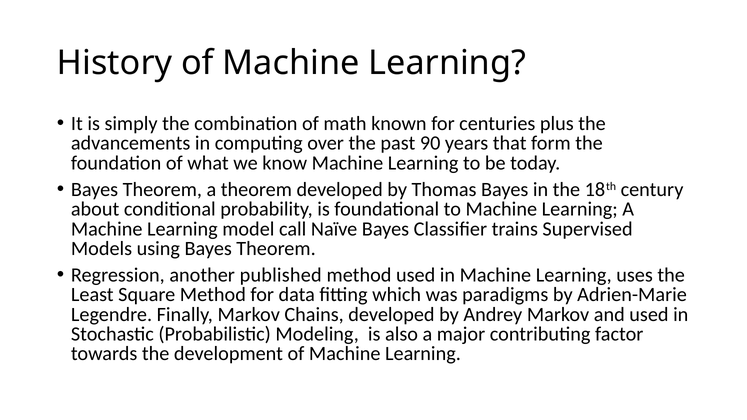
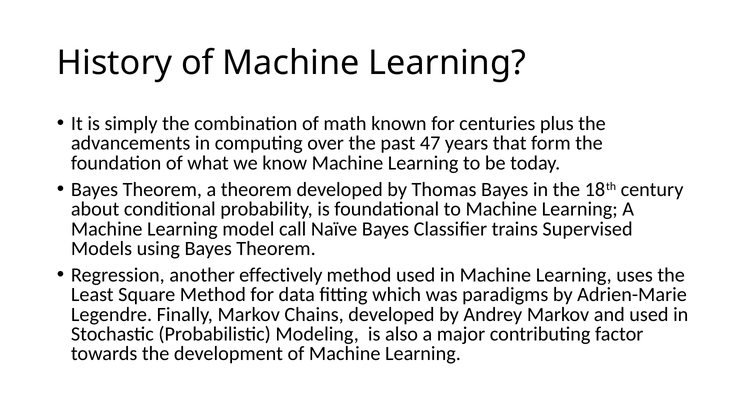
90: 90 -> 47
published: published -> effectively
